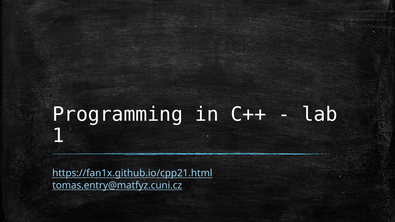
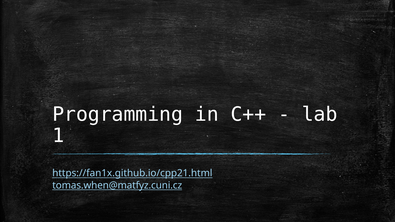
tomas.entry@matfyz.cuni.cz: tomas.entry@matfyz.cuni.cz -> tomas.when@matfyz.cuni.cz
